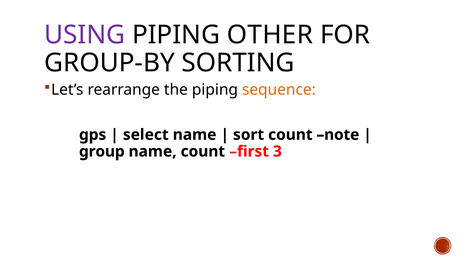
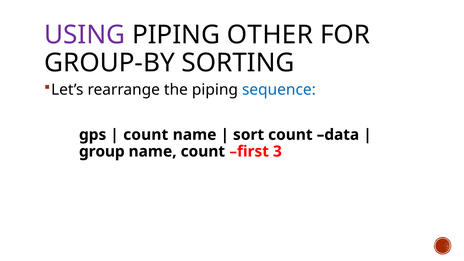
sequence colour: orange -> blue
select at (146, 135): select -> count
note: note -> data
